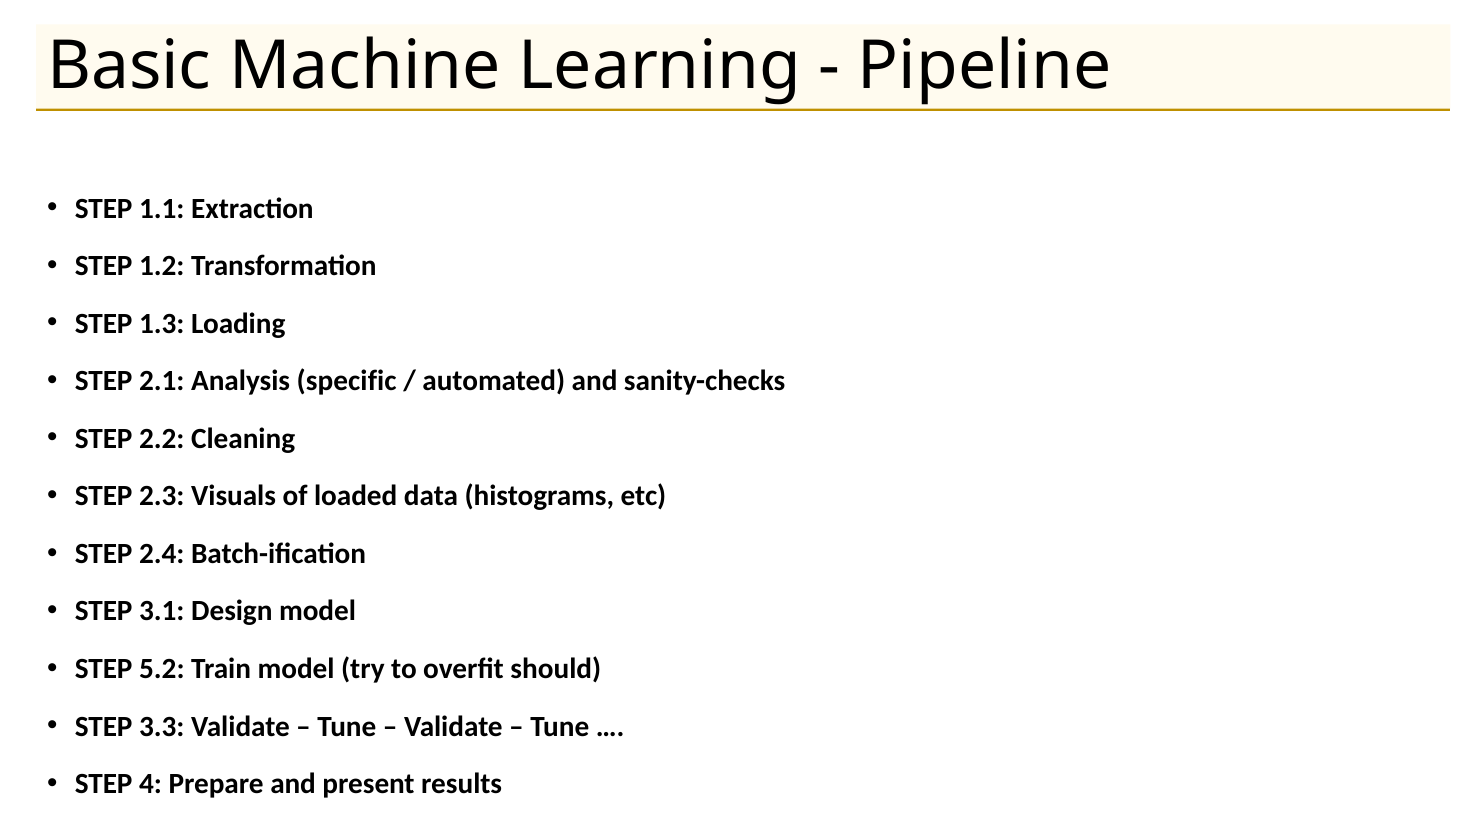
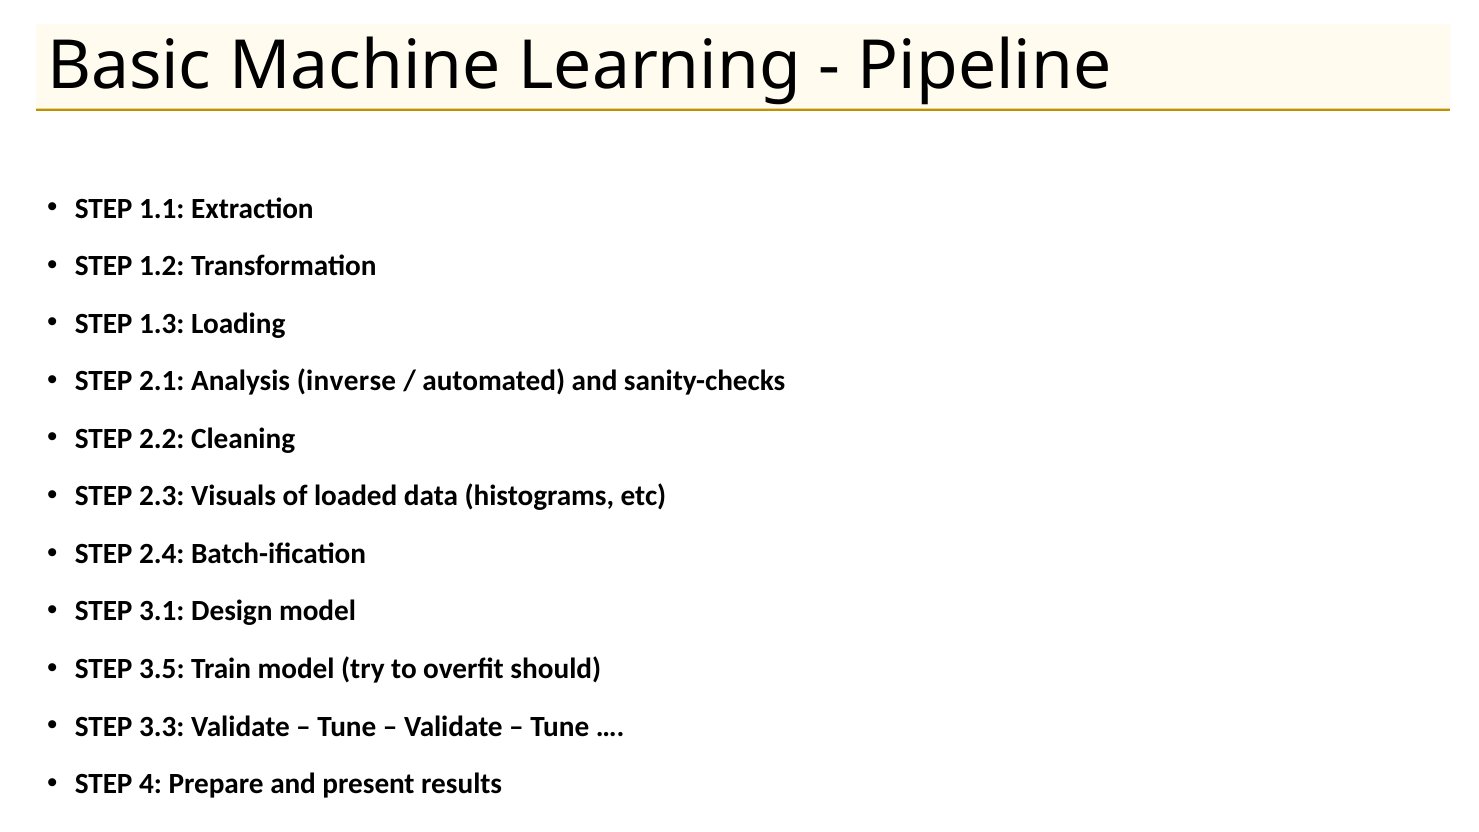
specific: specific -> inverse
5.2: 5.2 -> 3.5
